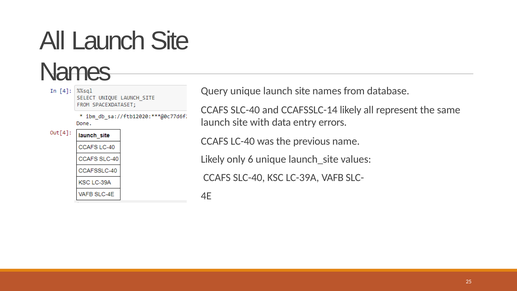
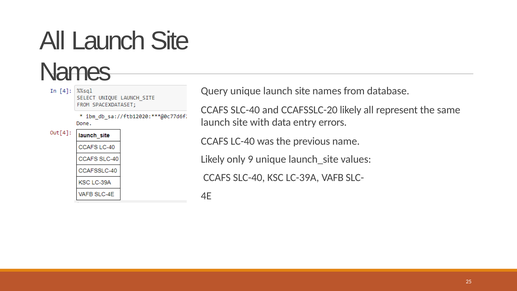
CCAFSSLC-14: CCAFSSLC-14 -> CCAFSSLC-20
6: 6 -> 9
